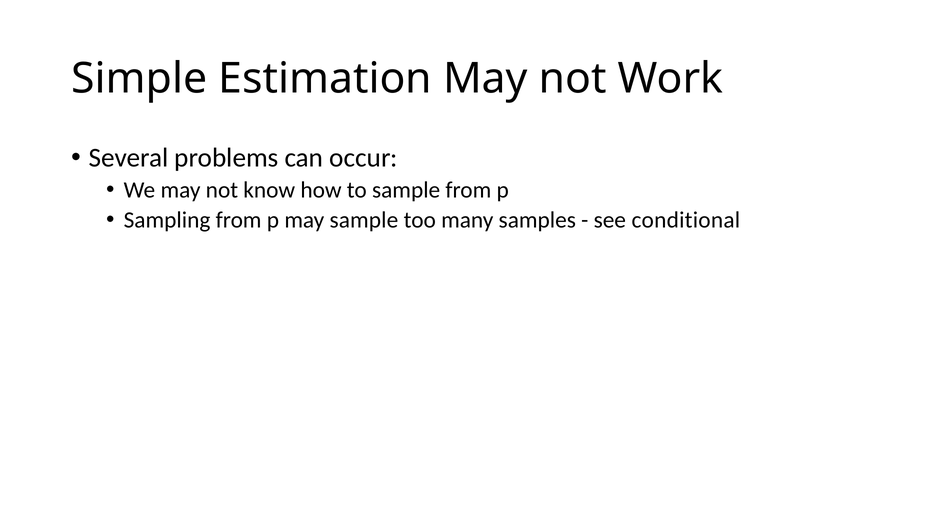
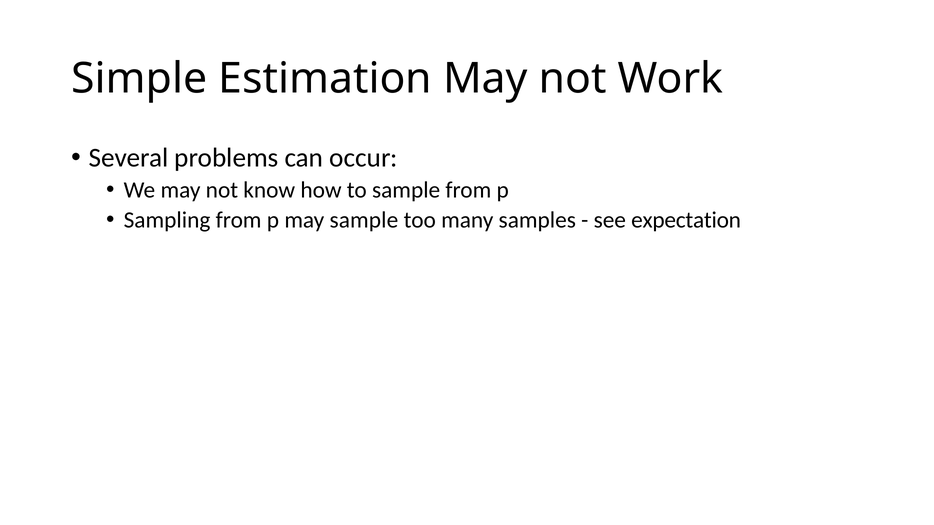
conditional: conditional -> expectation
